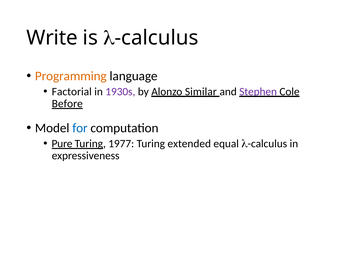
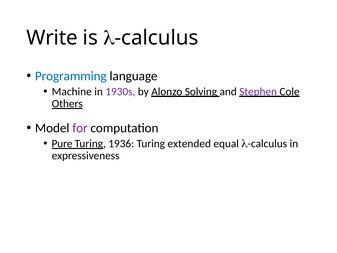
Programming colour: orange -> blue
Factorial: Factorial -> Machine
Similar: Similar -> Solving
Before: Before -> Others
for colour: blue -> purple
1977: 1977 -> 1936
